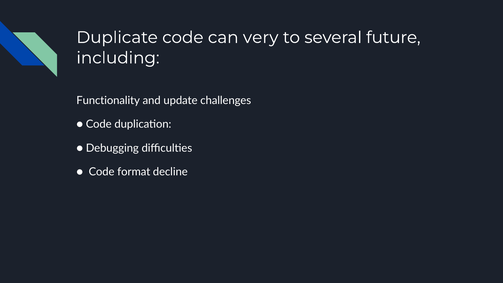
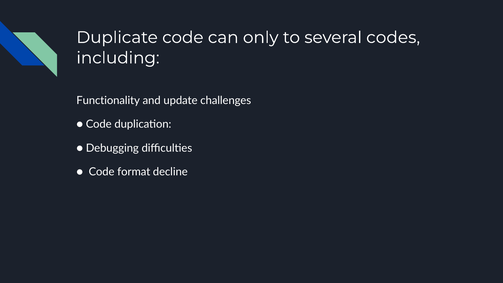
very: very -> only
future: future -> codes
